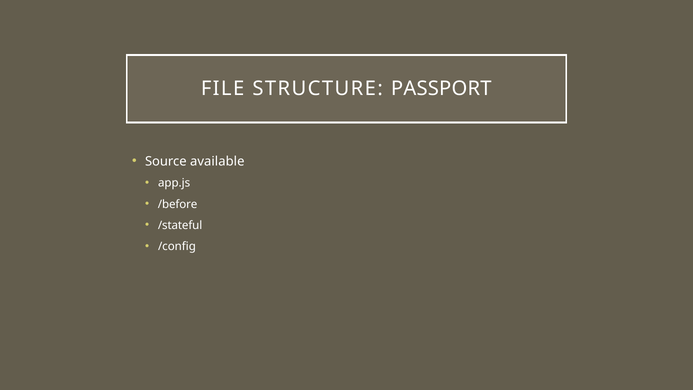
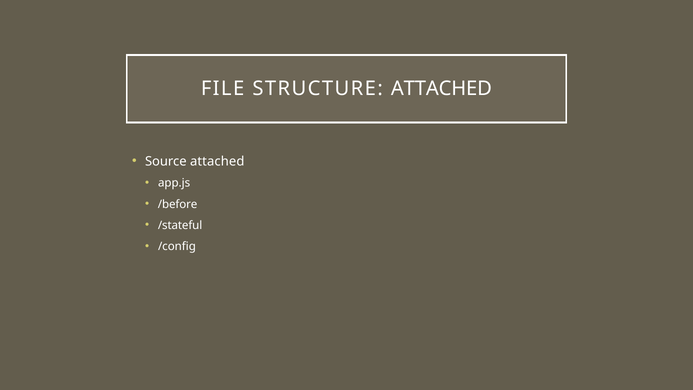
STRUCTURE PASSPORT: PASSPORT -> ATTACHED
Source available: available -> attached
